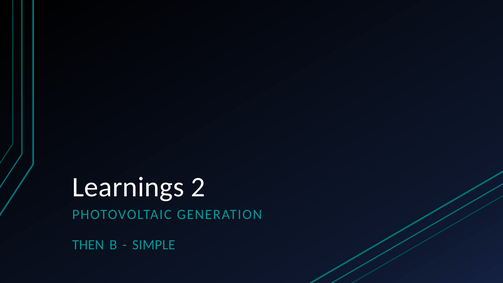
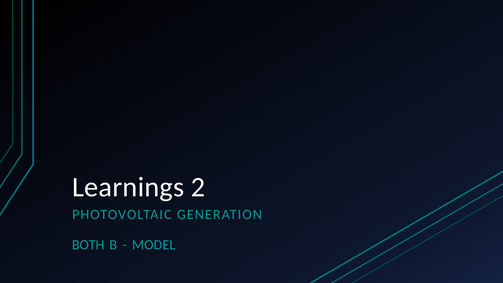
THEN: THEN -> BOTH
SIMPLE: SIMPLE -> MODEL
